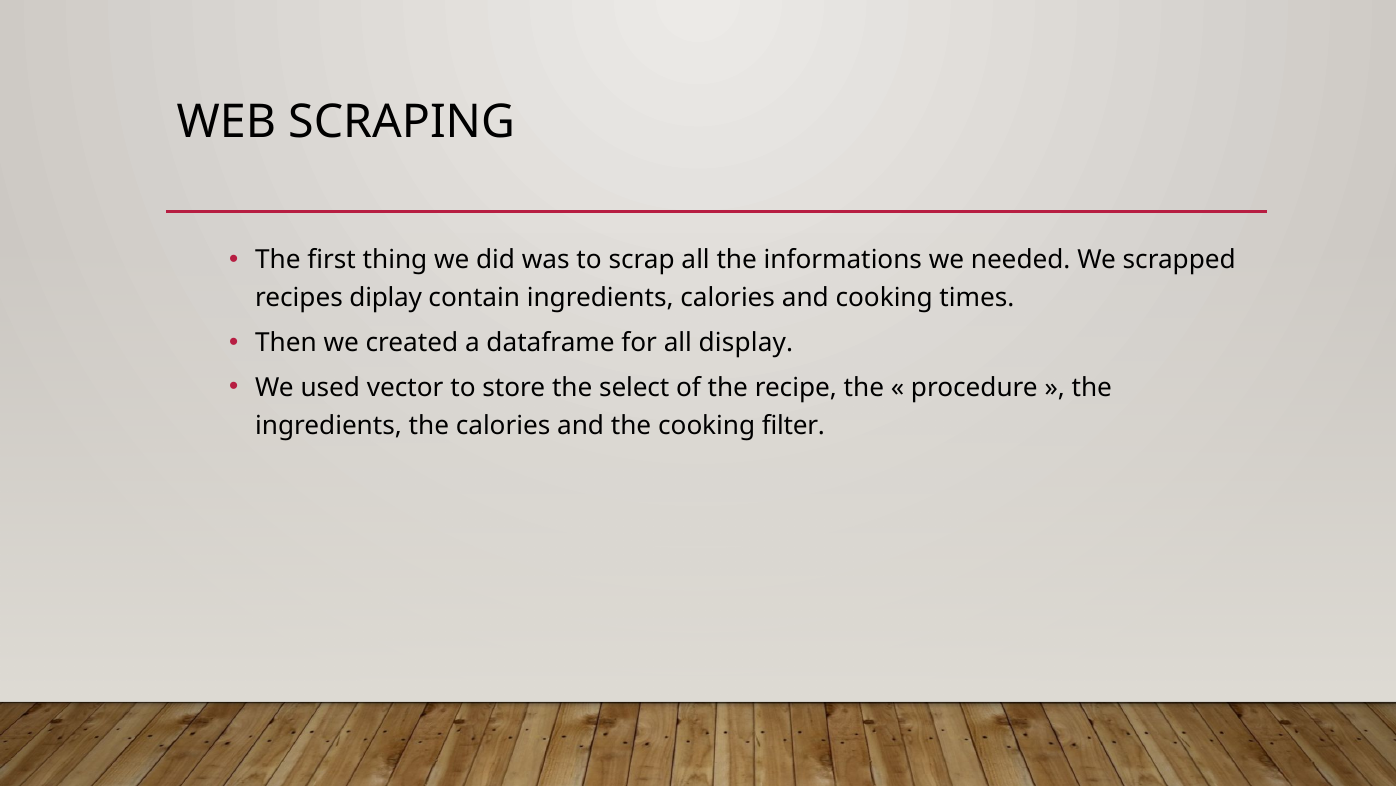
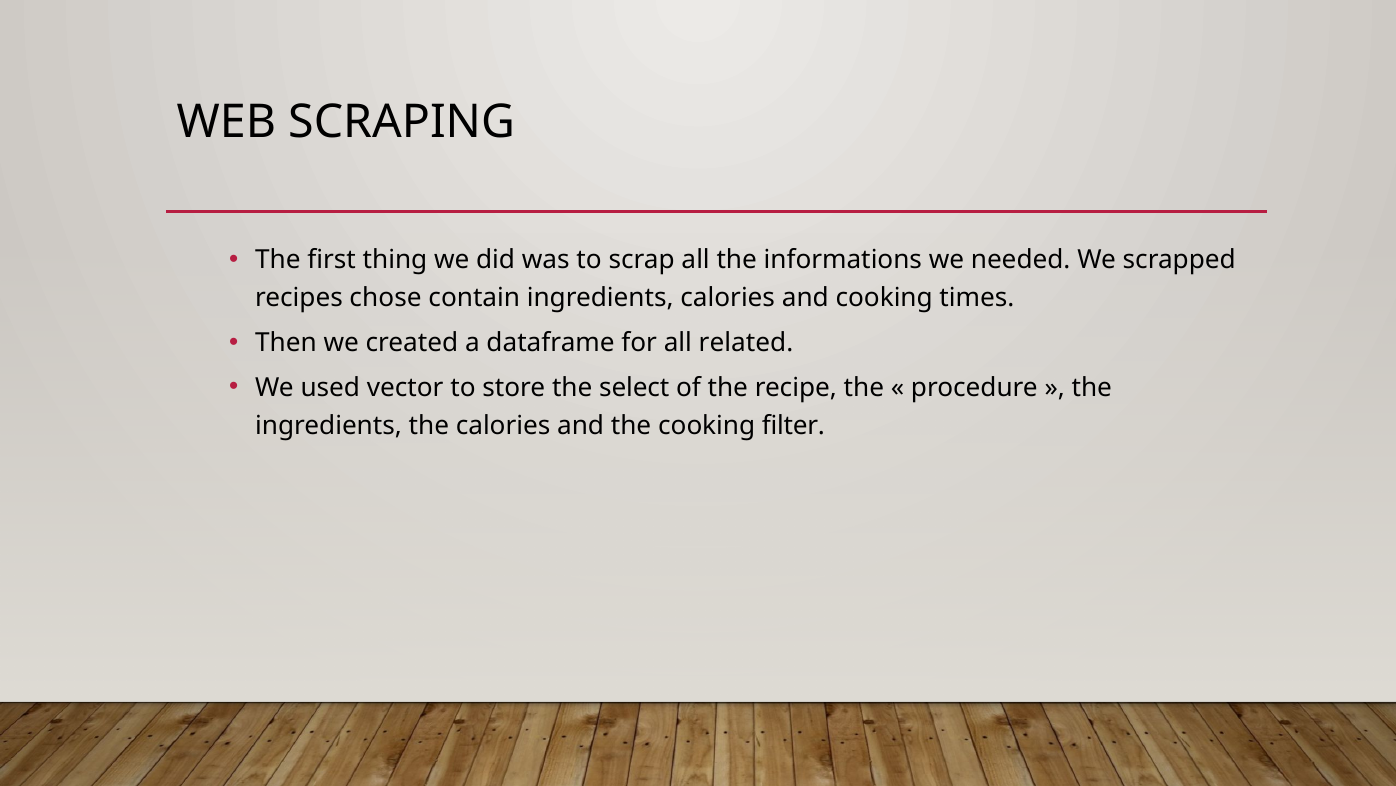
diplay: diplay -> chose
display: display -> related
